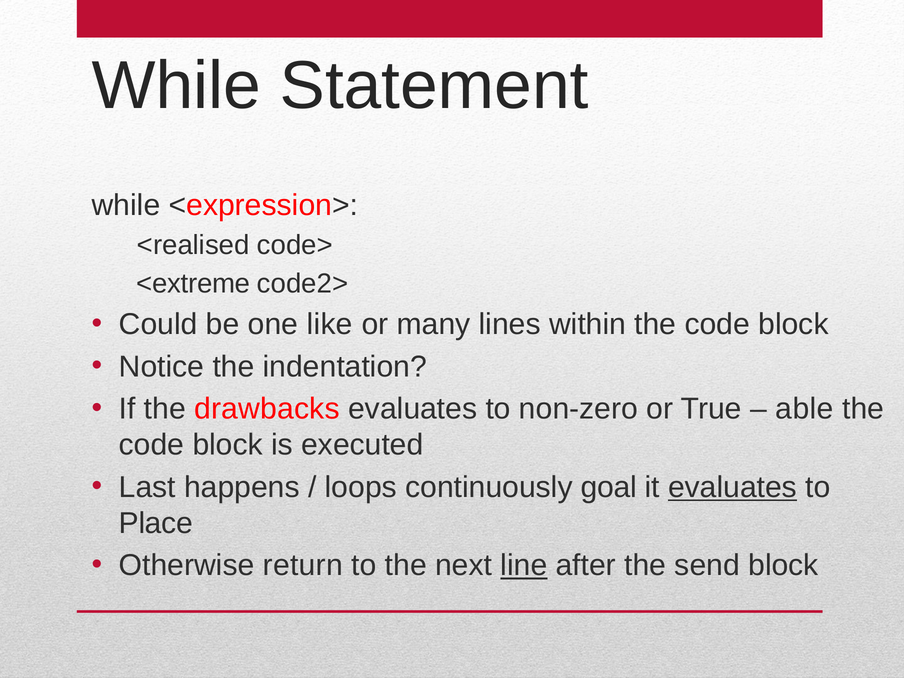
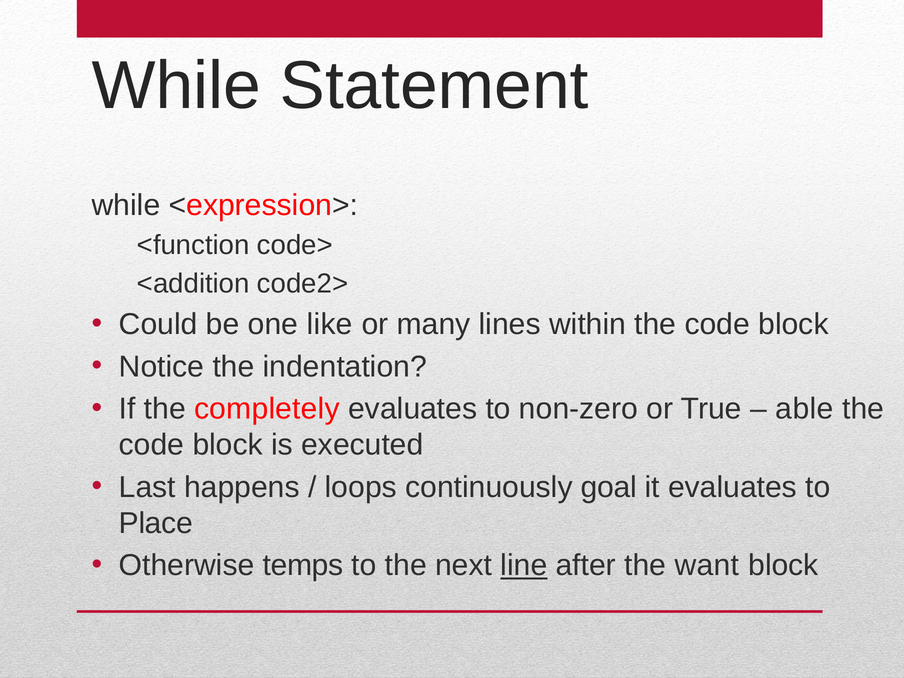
<realised: <realised -> <function
<extreme: <extreme -> <addition
drawbacks: drawbacks -> completely
evaluates at (732, 487) underline: present -> none
return: return -> temps
send: send -> want
